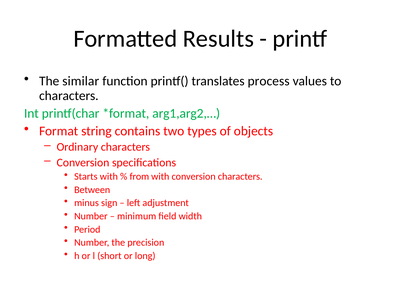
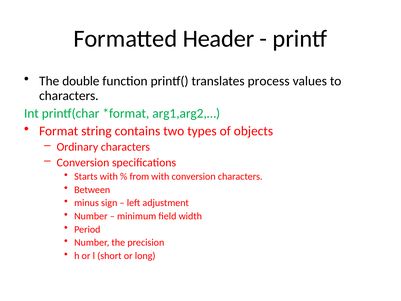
Results: Results -> Header
similar: similar -> double
